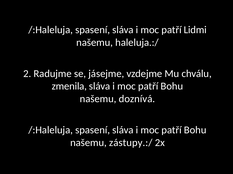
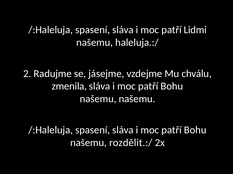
našemu doznívá: doznívá -> našemu
zástupy.:/: zástupy.:/ -> rozdělit.:/
